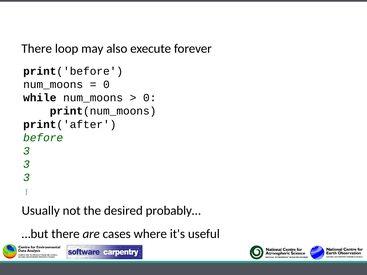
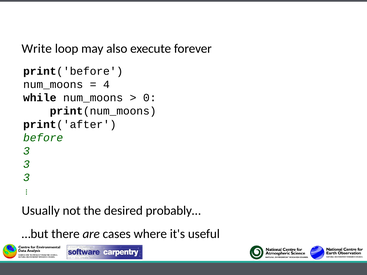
There at (37, 49): There -> Write
0 at (106, 85): 0 -> 4
